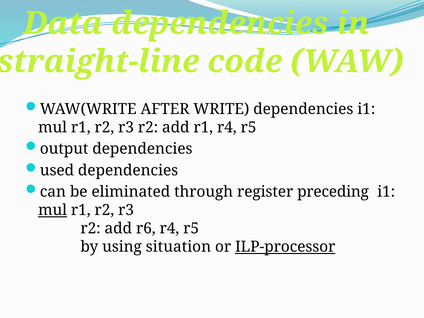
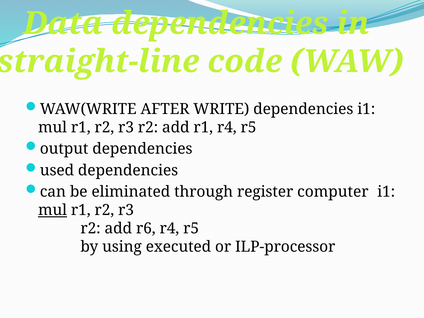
preceding: preceding -> computer
situation: situation -> executed
ILP-processor underline: present -> none
